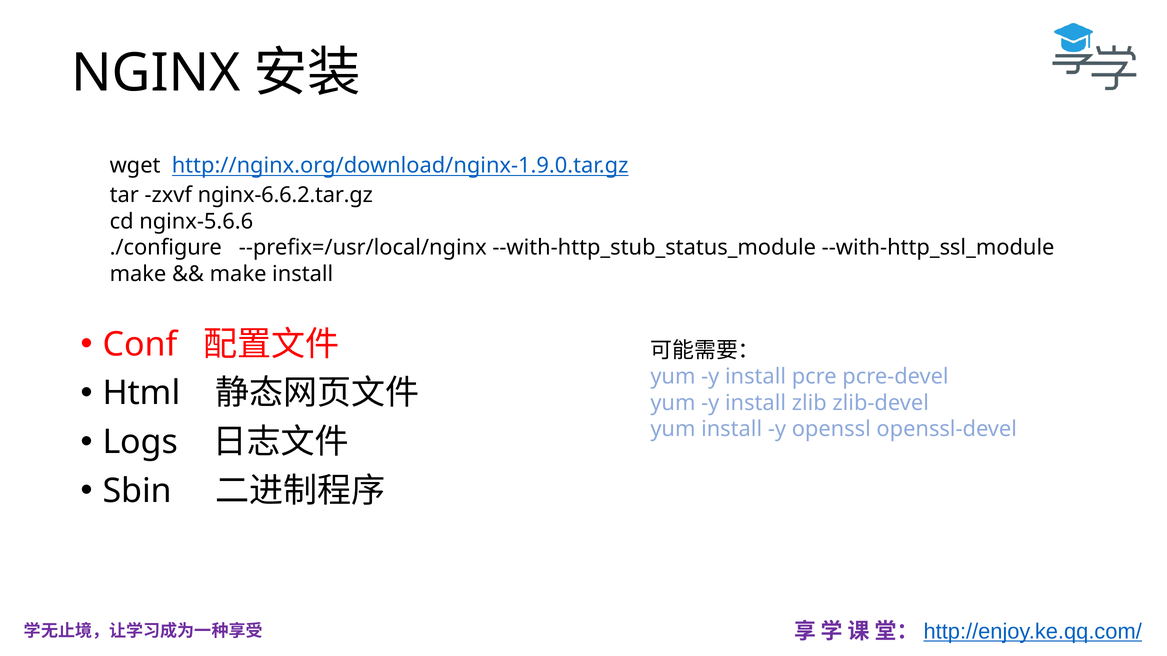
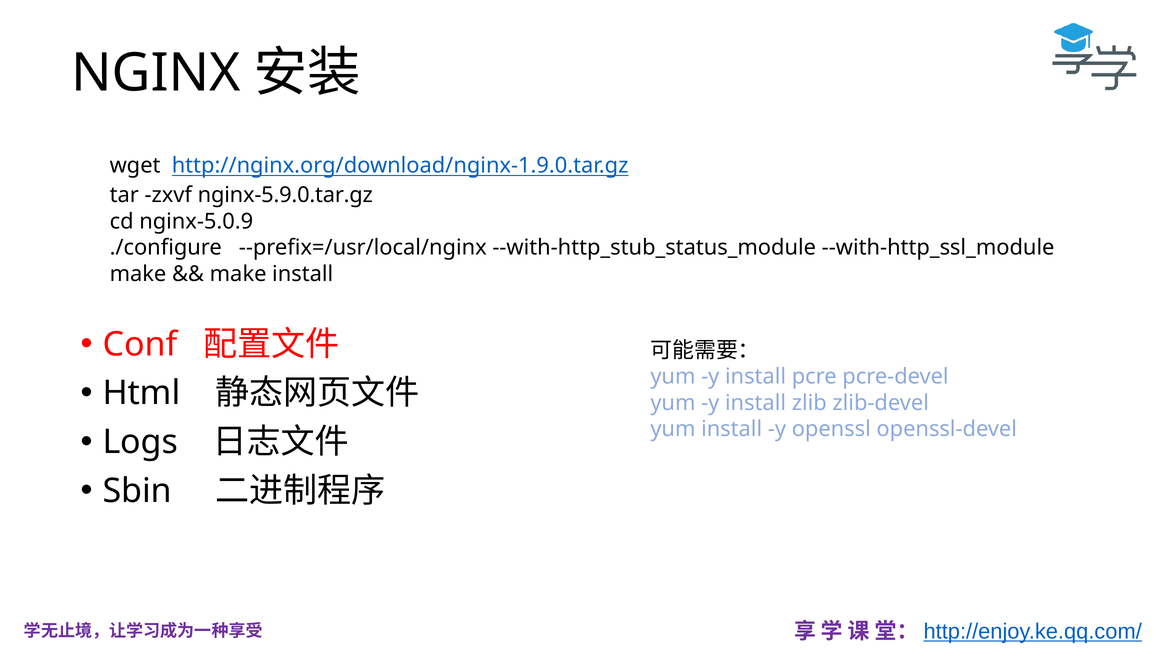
nginx-6.6.2.tar.gz: nginx-6.6.2.tar.gz -> nginx-5.9.0.tar.gz
nginx-5.6.6: nginx-5.6.6 -> nginx-5.0.9
